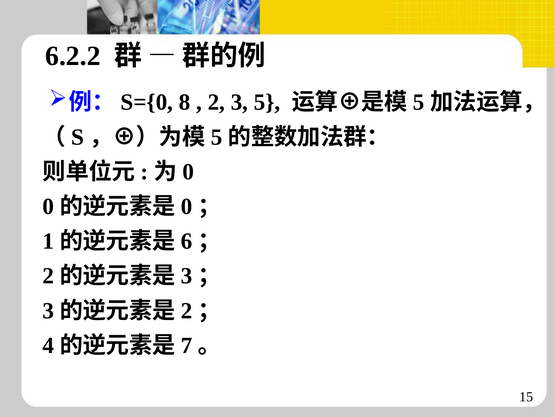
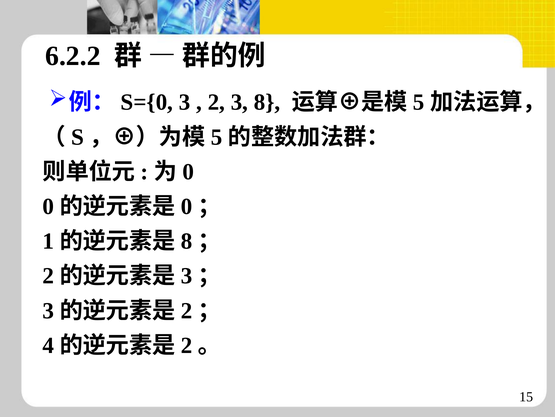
8 at (185, 102): 8 -> 3
3 5: 5 -> 8
6 at (187, 241): 6 -> 8
7 at (187, 345): 7 -> 2
